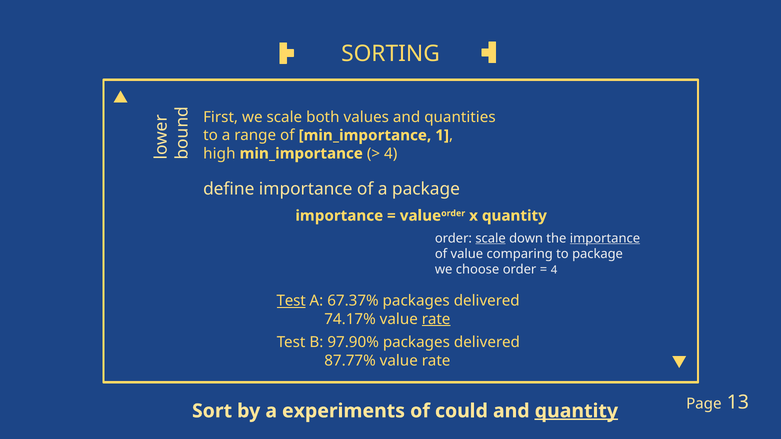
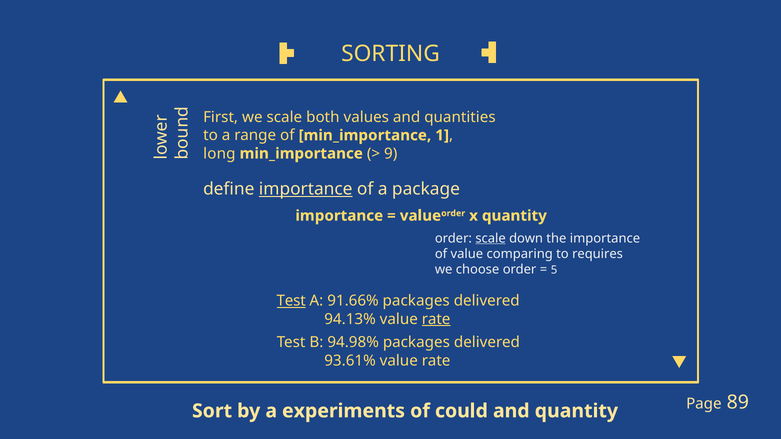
high: high -> long
4 at (391, 154): 4 -> 9
importance at (306, 189) underline: none -> present
importance at (605, 238) underline: present -> none
to package: package -> requires
4 at (554, 270): 4 -> 5
67.37%: 67.37% -> 91.66%
74.17%: 74.17% -> 94.13%
97.90%: 97.90% -> 94.98%
87.77%: 87.77% -> 93.61%
13: 13 -> 89
quantity at (576, 411) underline: present -> none
